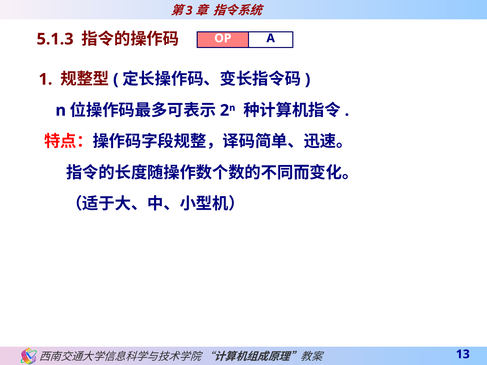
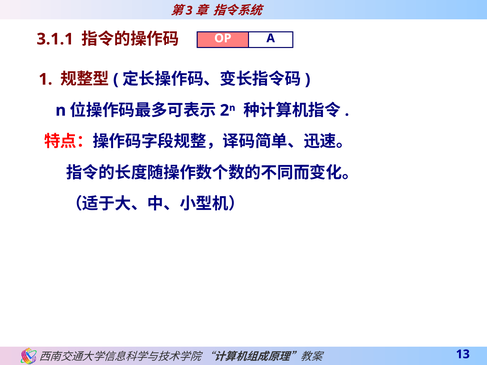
5.1.3: 5.1.3 -> 3.1.1
